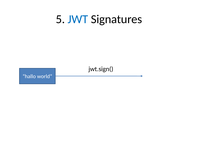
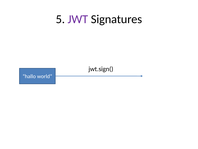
JWT colour: blue -> purple
